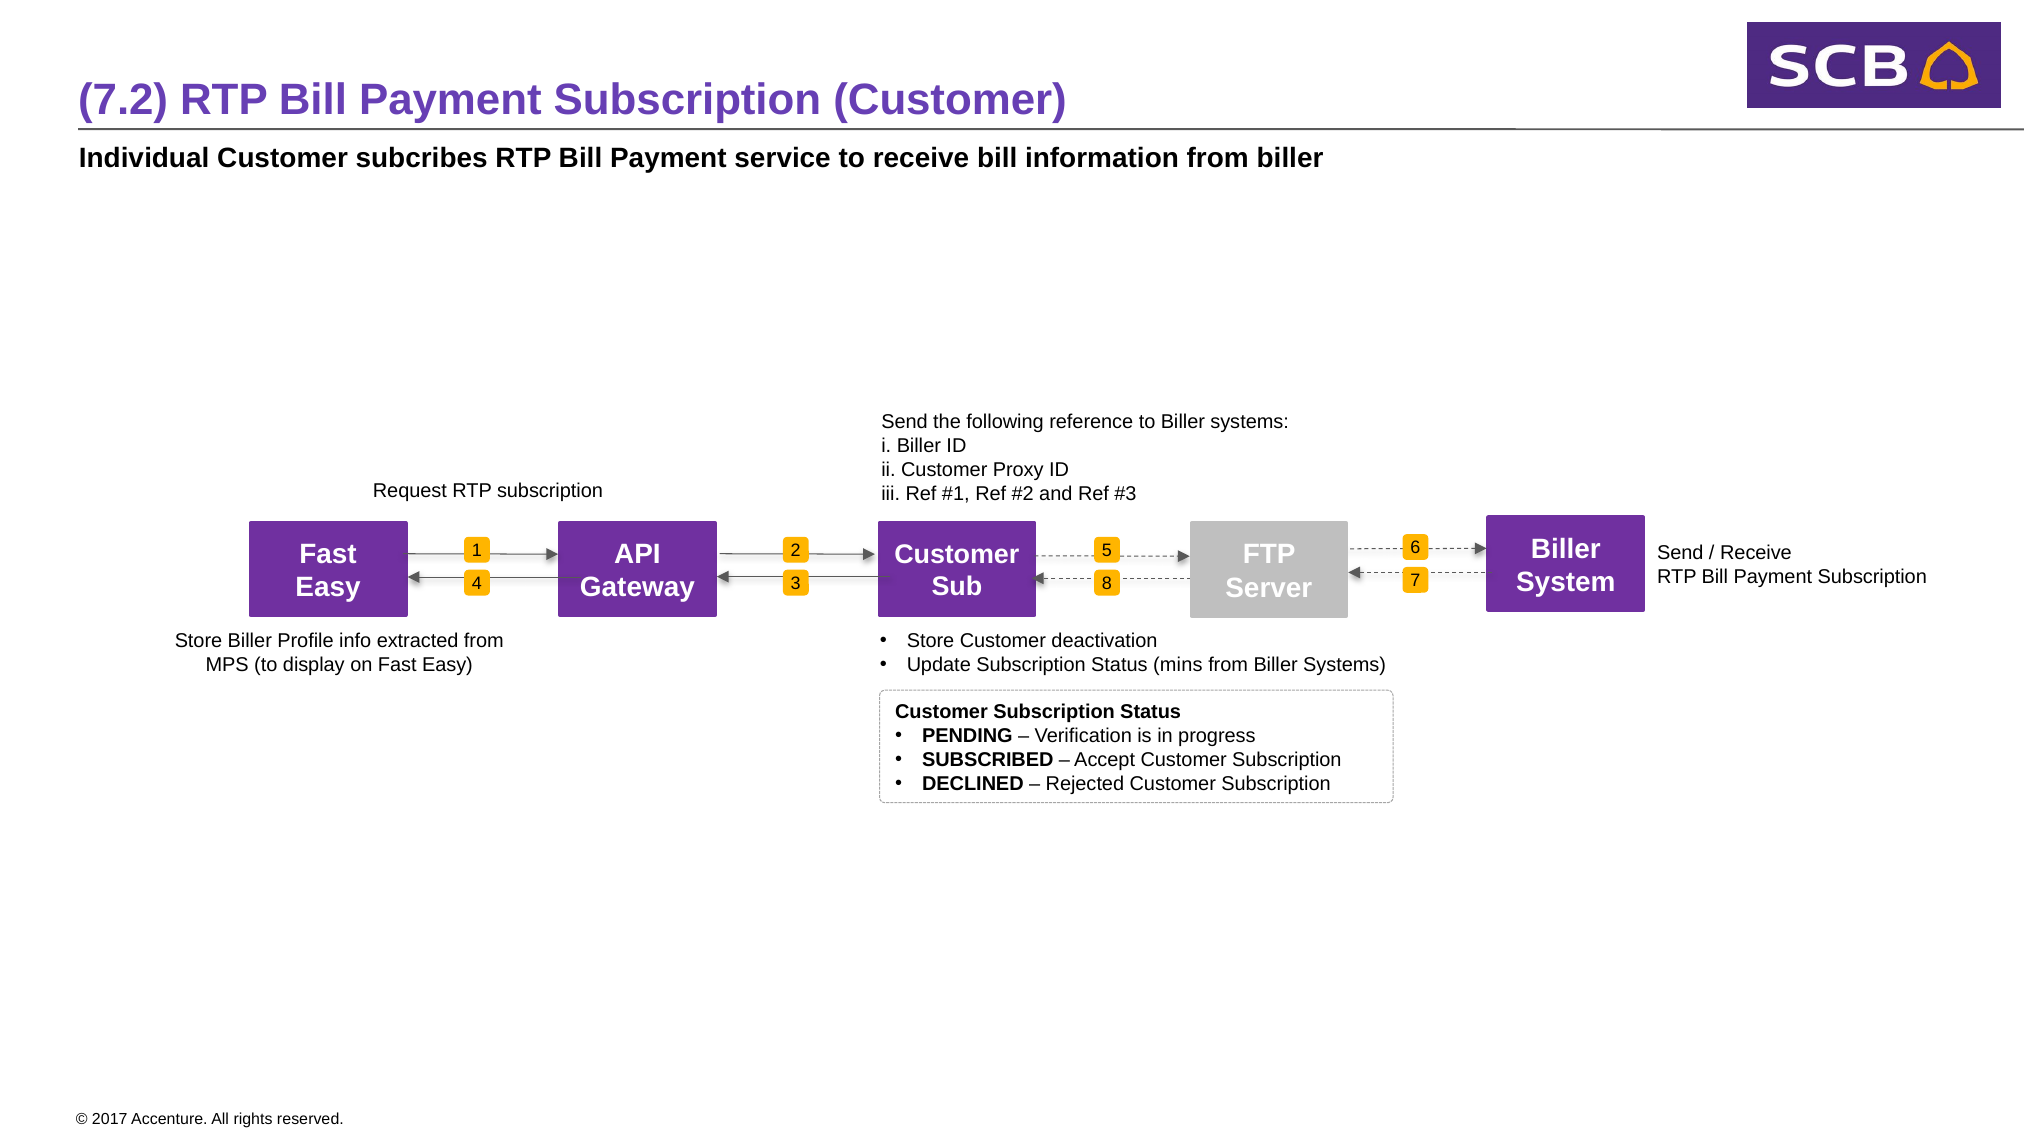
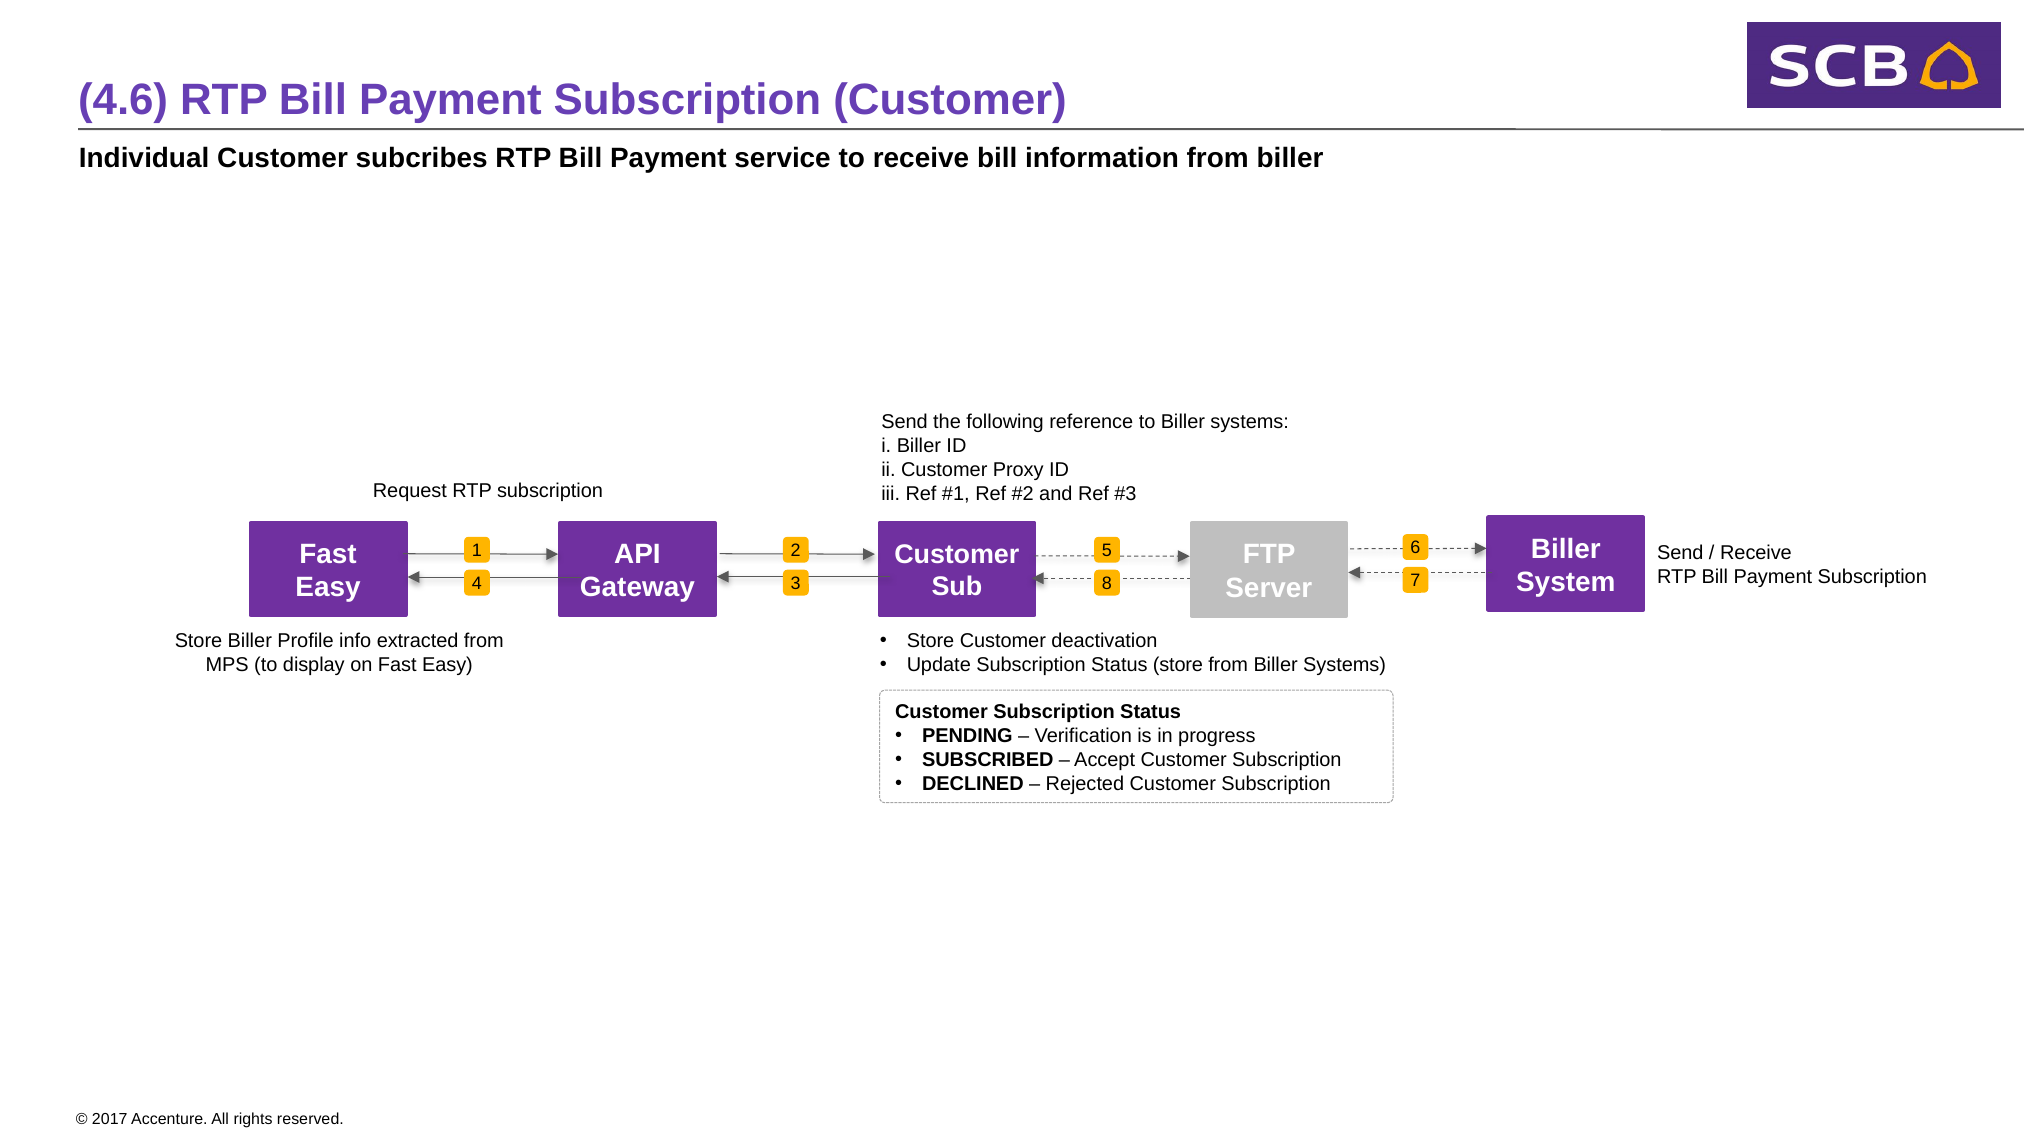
7.2: 7.2 -> 4.6
Status mins: mins -> store
